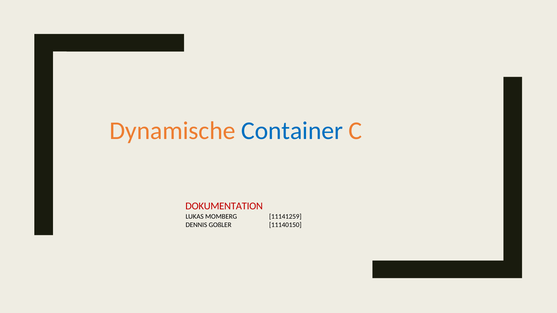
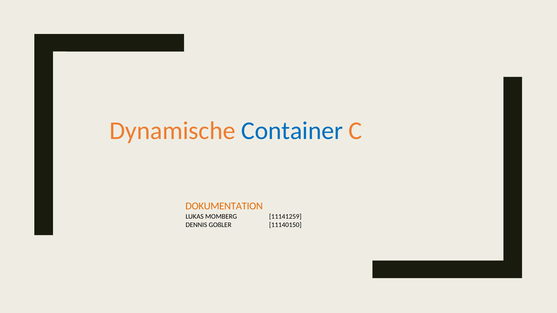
DOKUMENTATION colour: red -> orange
